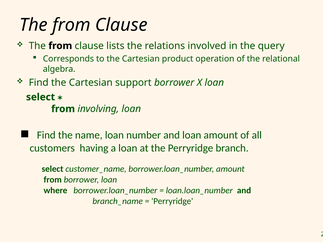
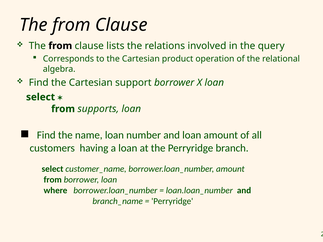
involving: involving -> supports
